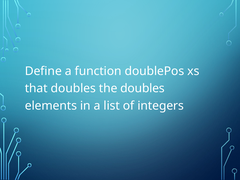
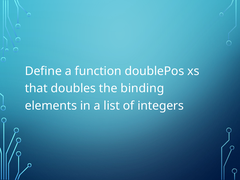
the doubles: doubles -> binding
